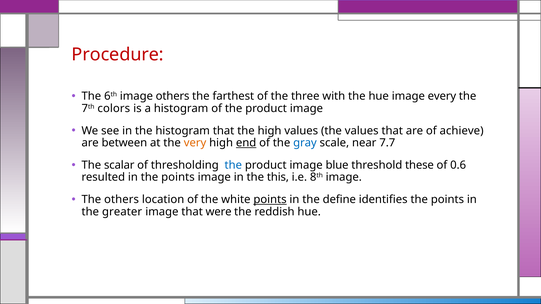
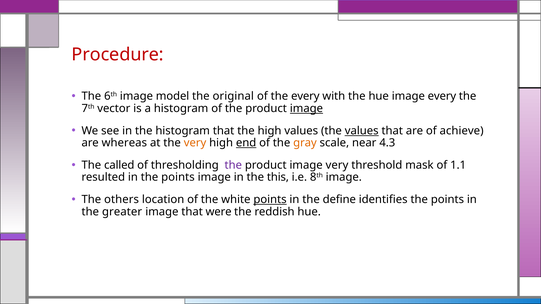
image others: others -> model
farthest: farthest -> original
the three: three -> every
colors: colors -> vector
image at (306, 109) underline: none -> present
values at (362, 131) underline: none -> present
between: between -> whereas
gray colour: blue -> orange
7.7: 7.7 -> 4.3
scalar: scalar -> called
the at (233, 165) colour: blue -> purple
image blue: blue -> very
these: these -> mask
0.6: 0.6 -> 1.1
